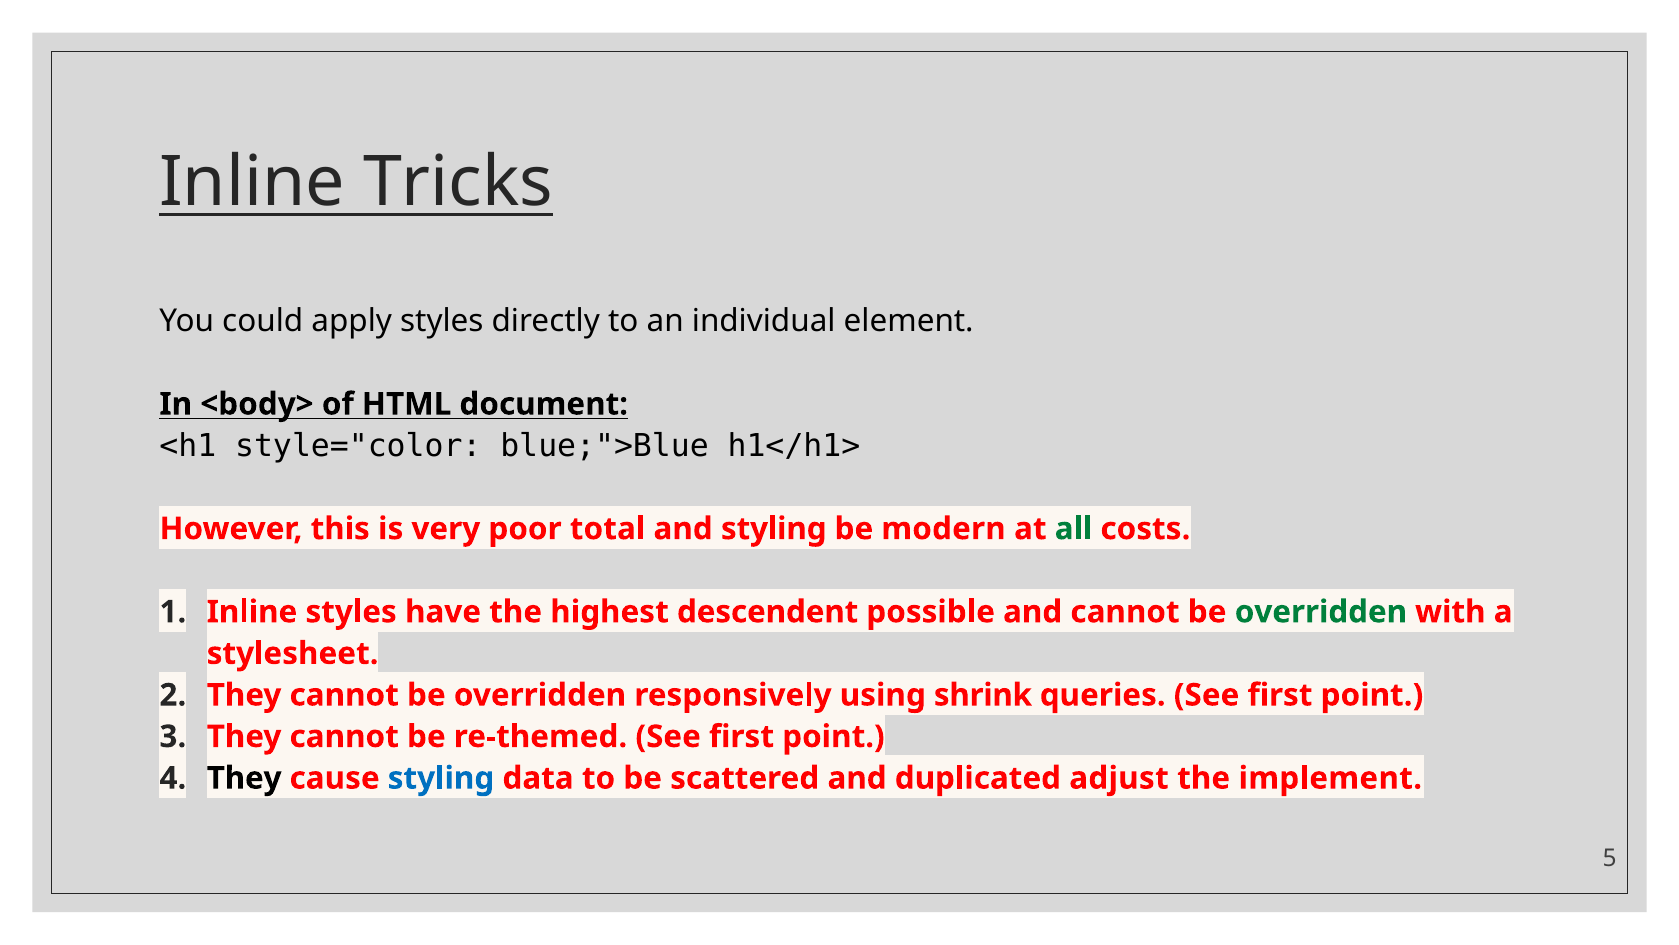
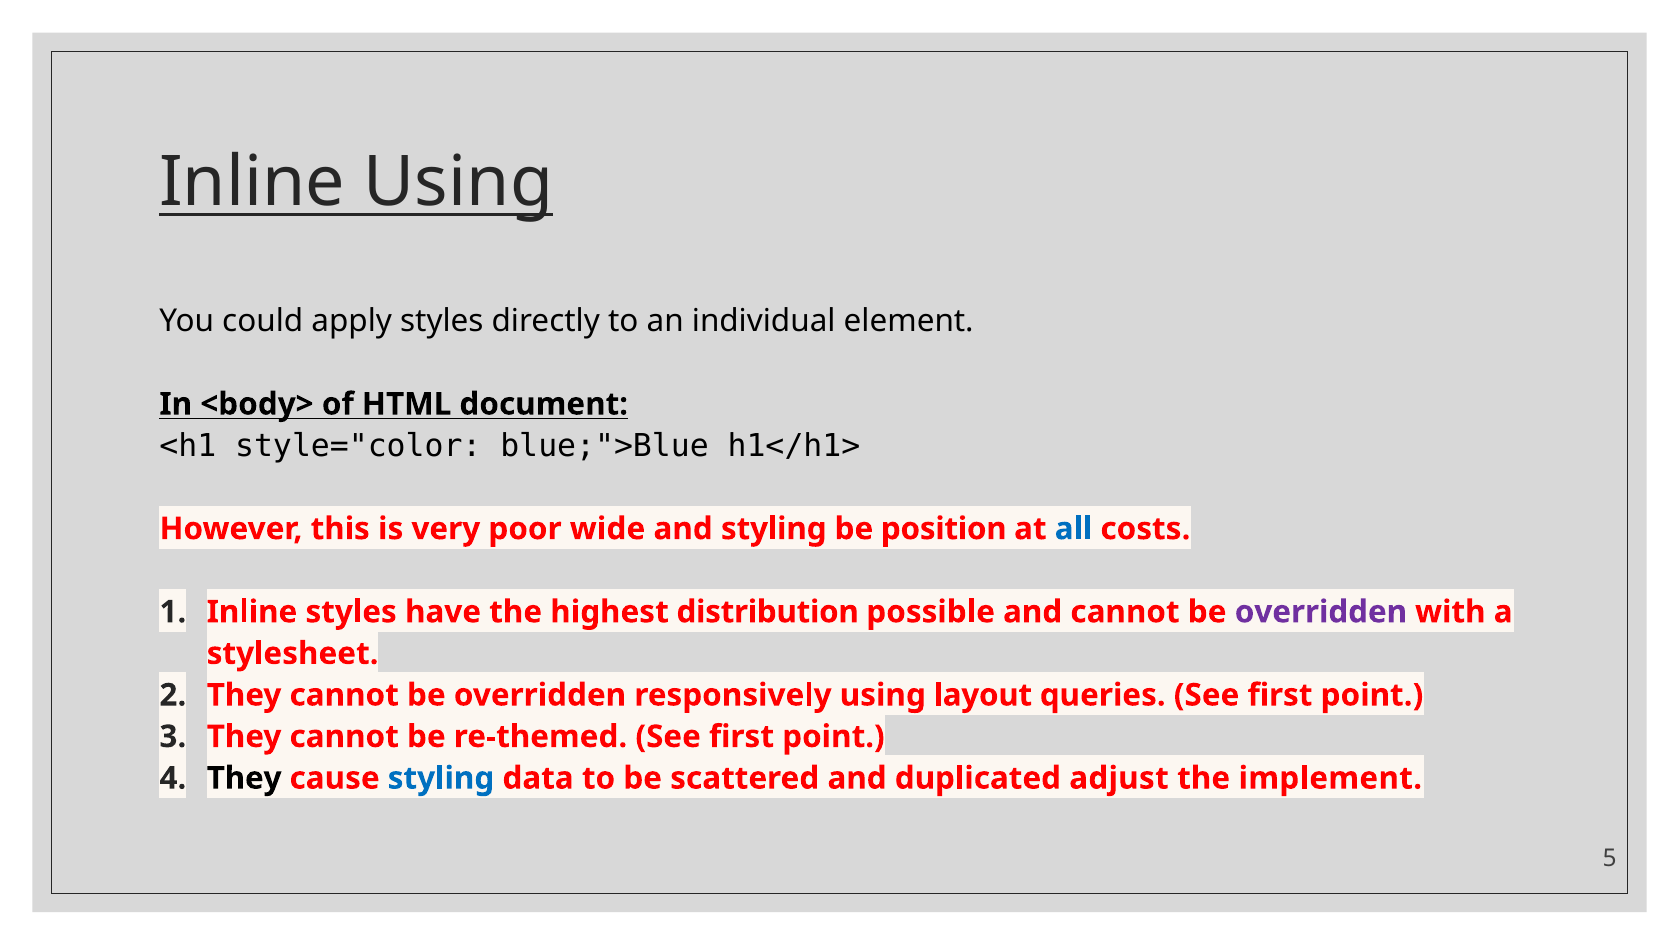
Inline Tricks: Tricks -> Using
total: total -> wide
modern: modern -> position
all colour: green -> blue
descendent: descendent -> distribution
overridden at (1321, 612) colour: green -> purple
shrink: shrink -> layout
